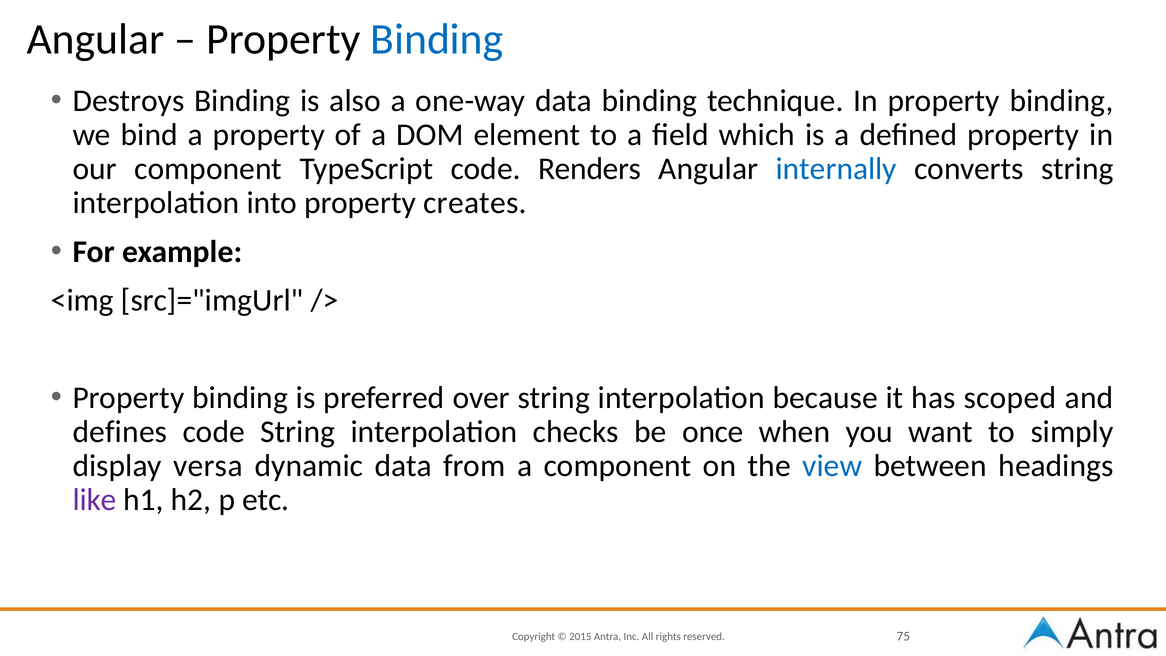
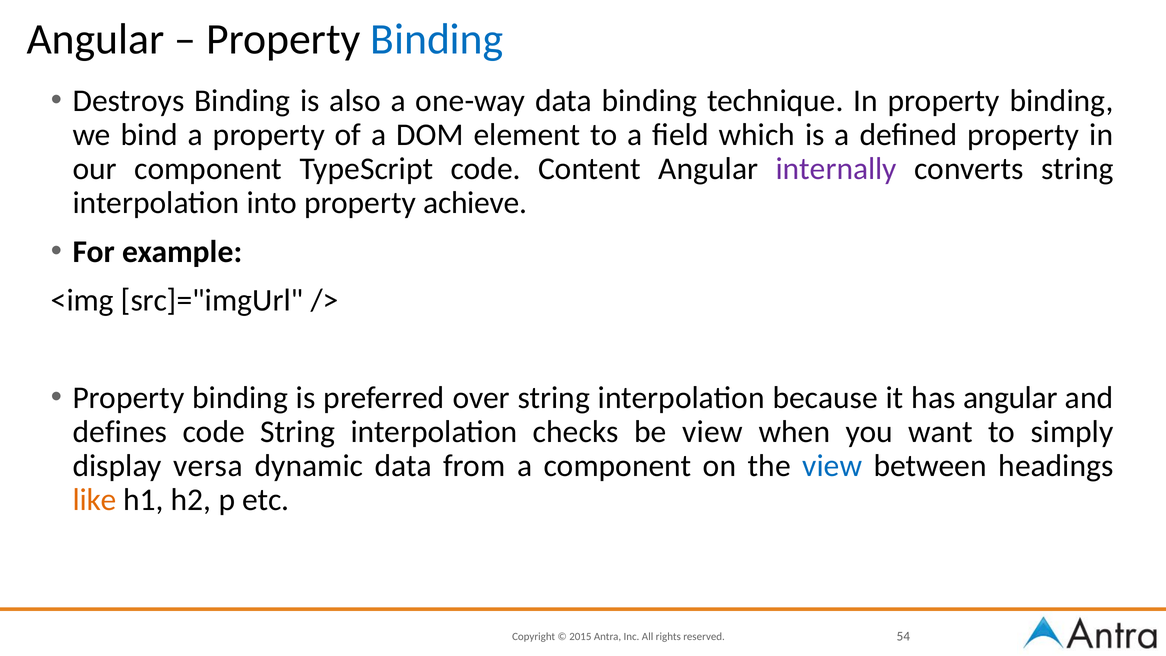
Renders: Renders -> Content
internally colour: blue -> purple
creates: creates -> achieve
has scoped: scoped -> angular
be once: once -> view
like colour: purple -> orange
75: 75 -> 54
